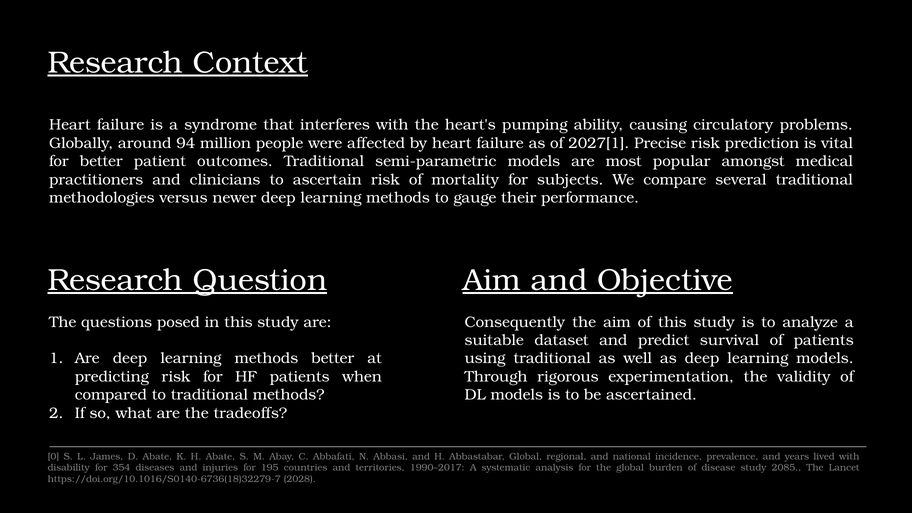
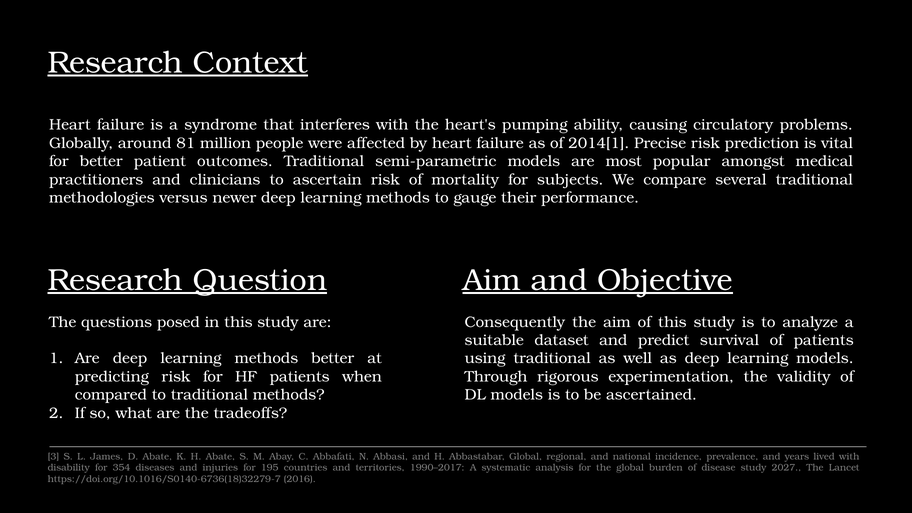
94: 94 -> 81
2027[1: 2027[1 -> 2014[1
0: 0 -> 3
2085: 2085 -> 2027
2028: 2028 -> 2016
